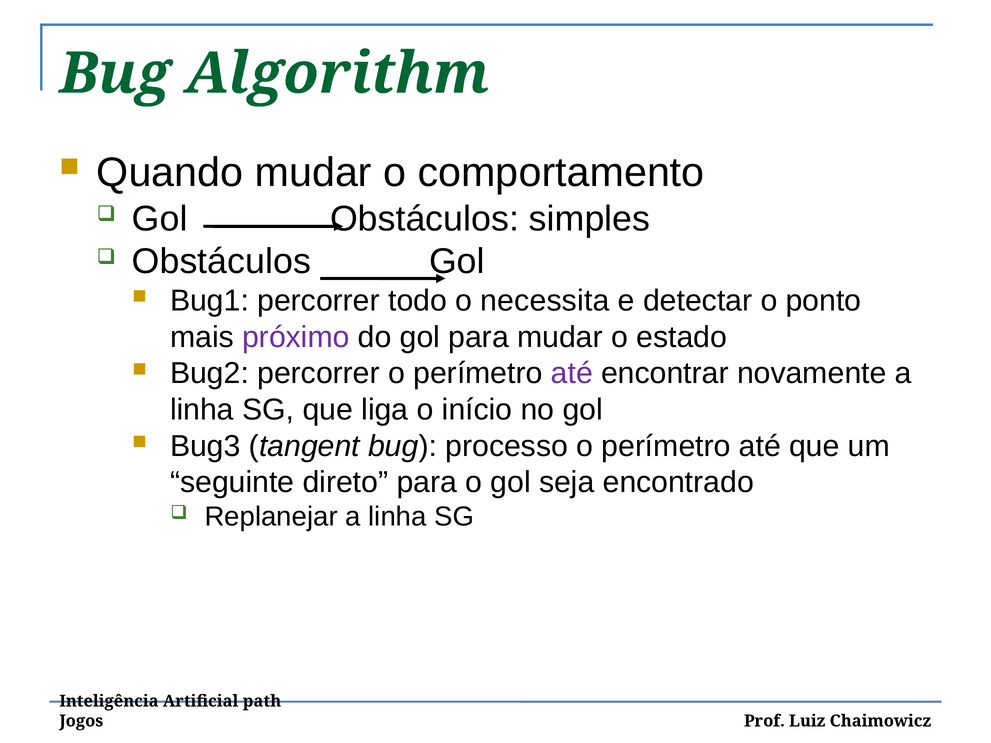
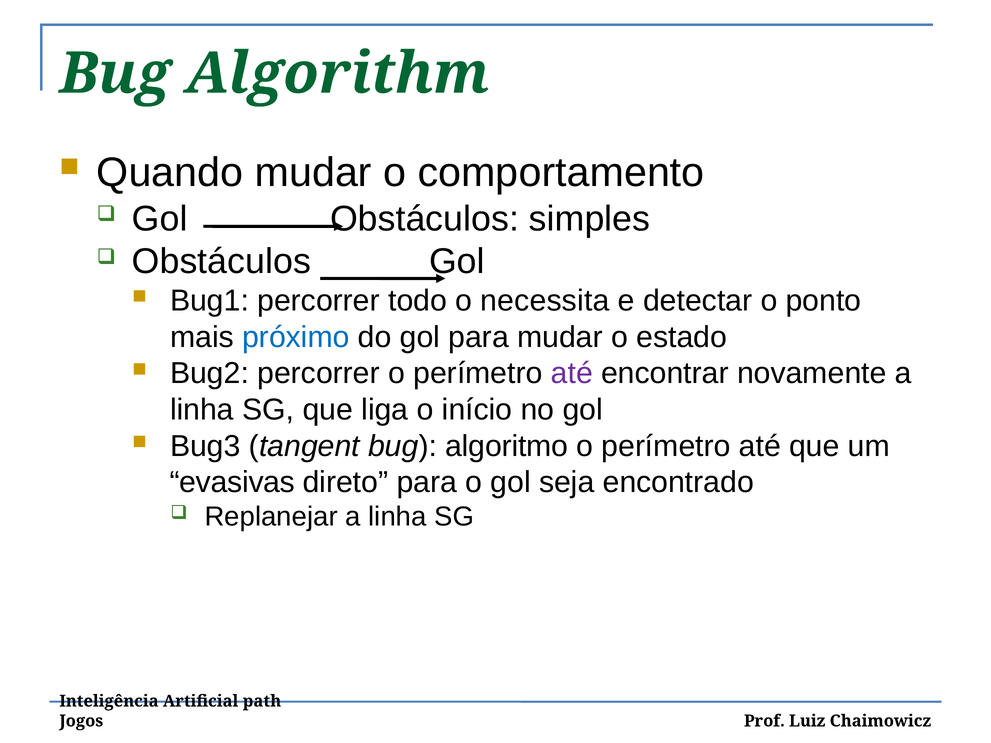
próximo colour: purple -> blue
processo: processo -> algoritmo
seguinte: seguinte -> evasivas
